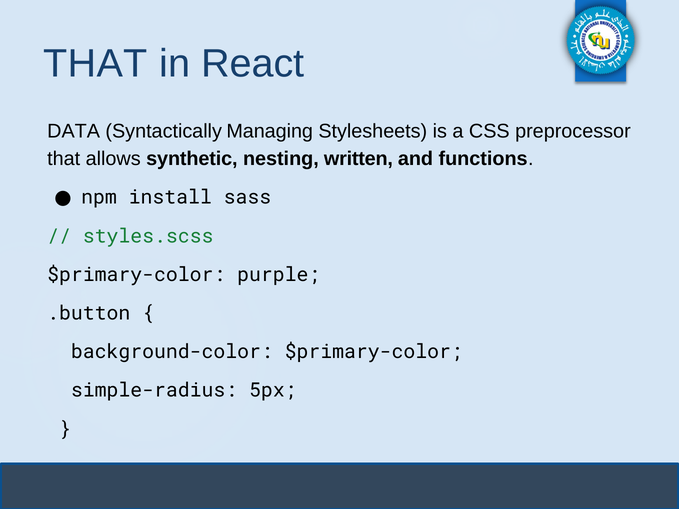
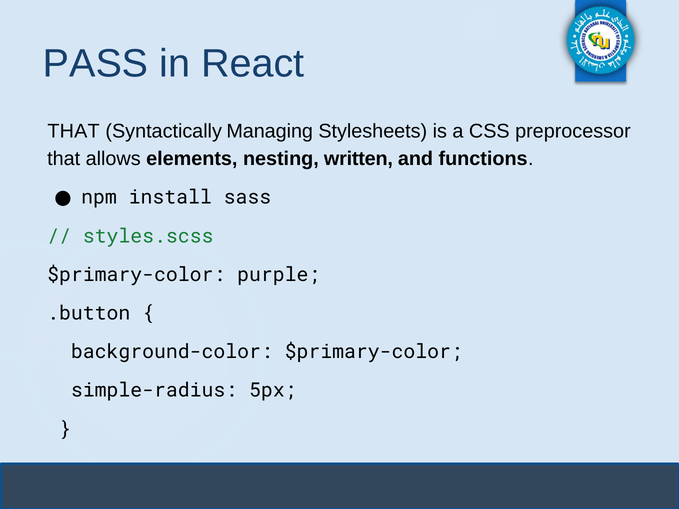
THAT at (95, 64): THAT -> PASS
DATA at (74, 132): DATA -> THAT
synthetic: synthetic -> elements
